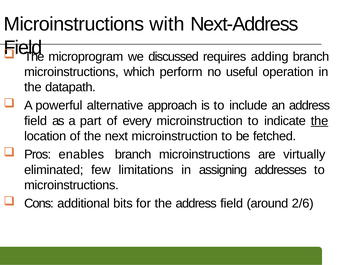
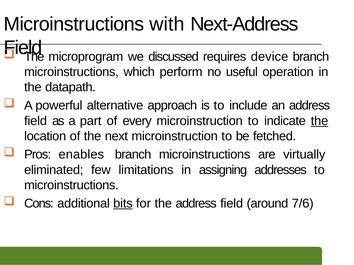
adding: adding -> device
bits underline: none -> present
2/6: 2/6 -> 7/6
